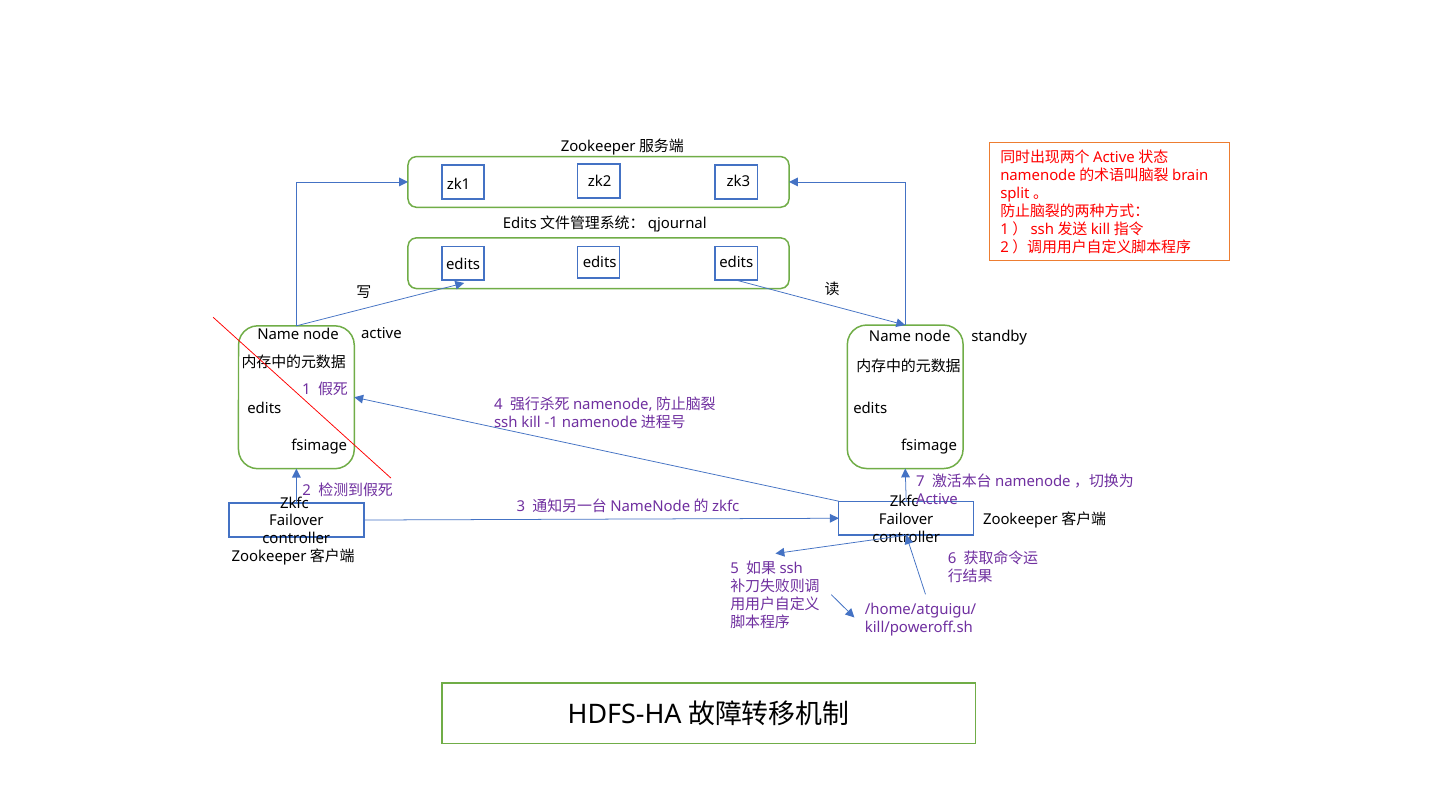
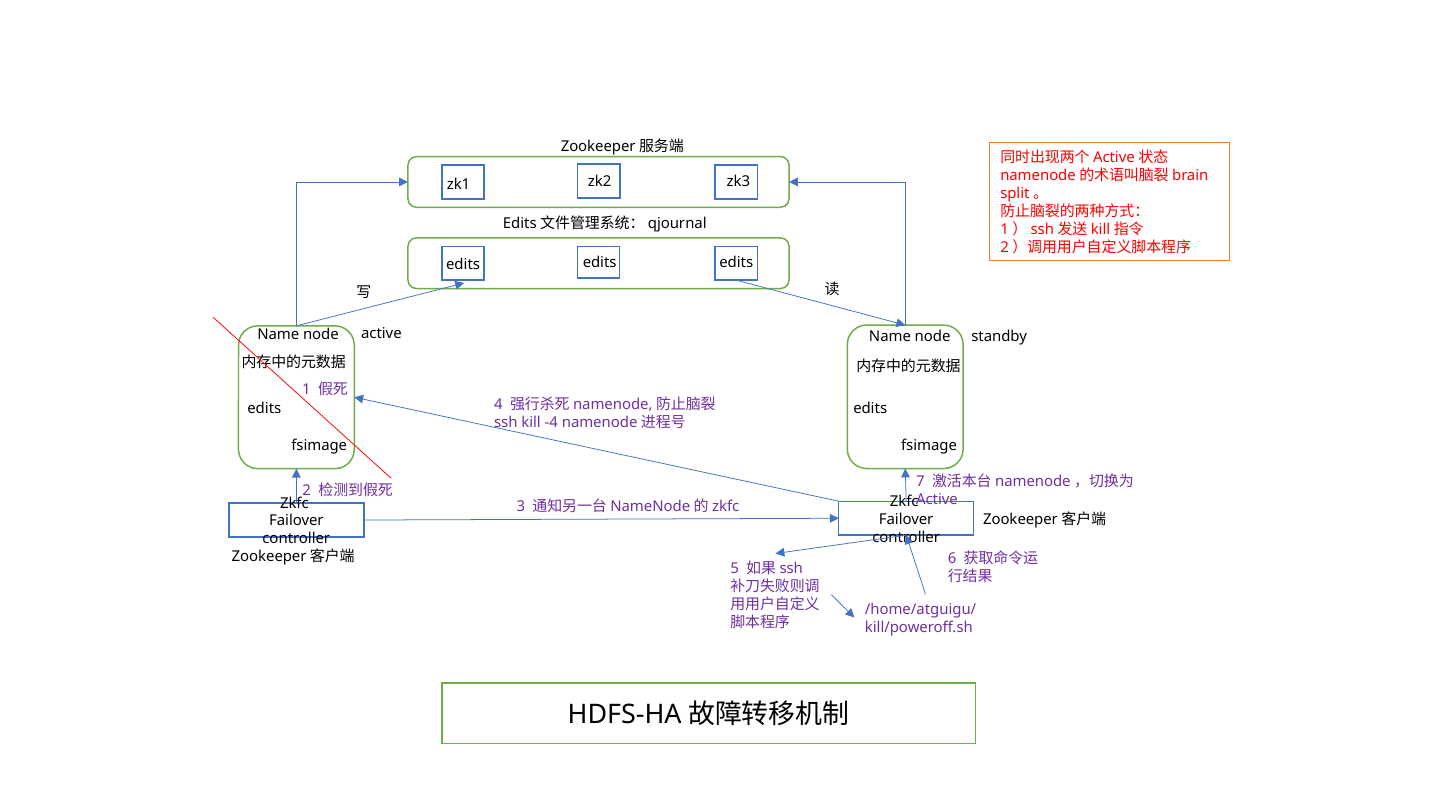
-1: -1 -> -4
